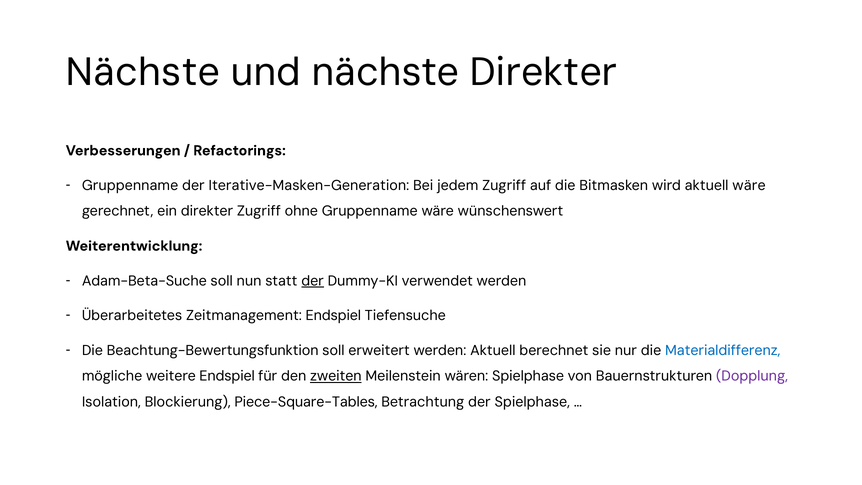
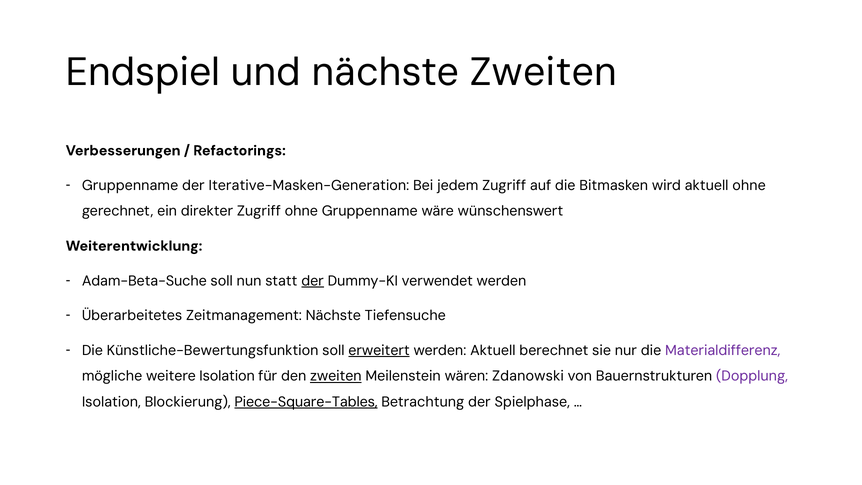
Nächste at (143, 72): Nächste -> Endspiel
nächste Direkter: Direkter -> Zweiten
aktuell wäre: wäre -> ohne
Zeitmanagement Endspiel: Endspiel -> Nächste
Beachtung-Bewertungsfunktion: Beachtung-Bewertungsfunktion -> Künstliche-Bewertungsfunktion
erweitert underline: none -> present
Materialdifferenz colour: blue -> purple
weitere Endspiel: Endspiel -> Isolation
wären Spielphase: Spielphase -> Zdanowski
Piece-Square-Tables underline: none -> present
